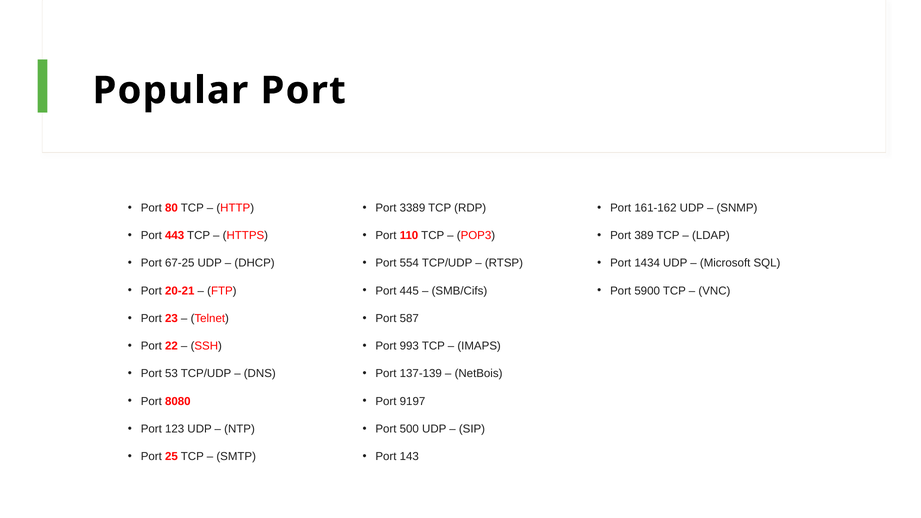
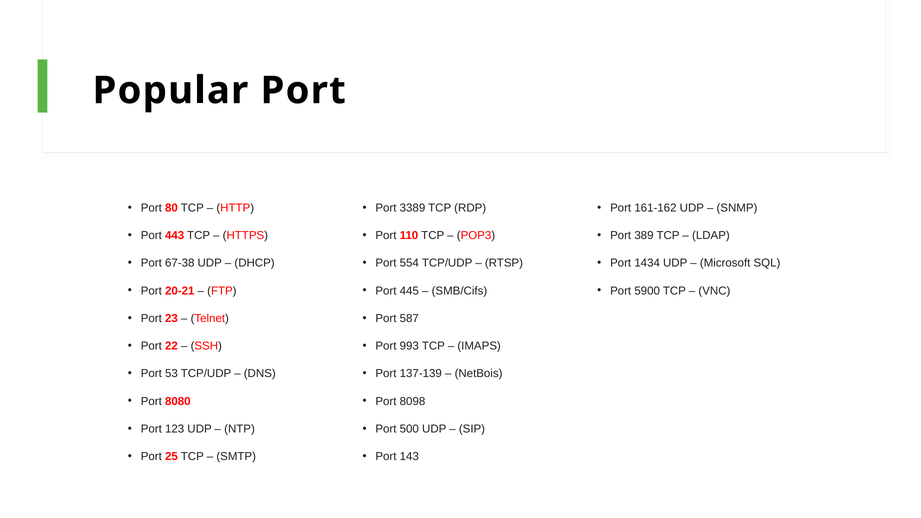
67-25: 67-25 -> 67-38
9197: 9197 -> 8098
